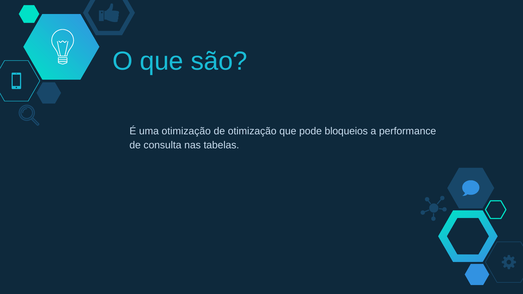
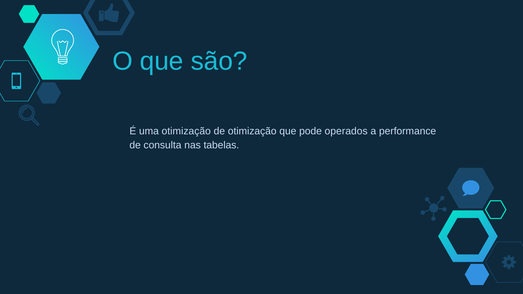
bloqueios: bloqueios -> operados
